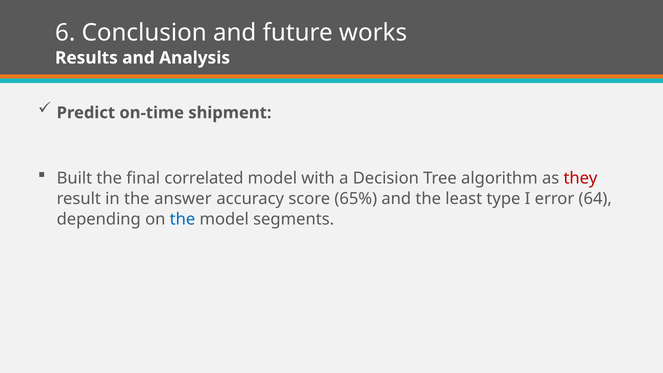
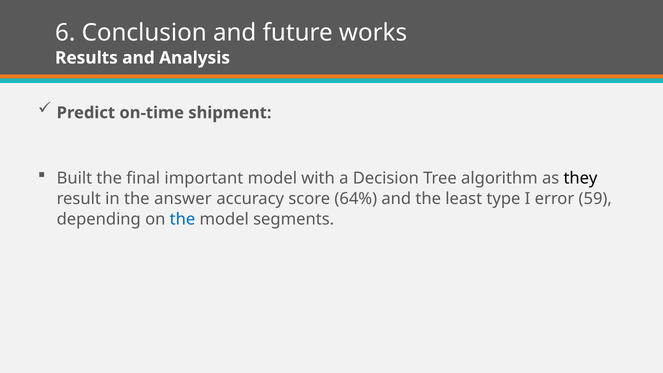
correlated: correlated -> important
they colour: red -> black
65%: 65% -> 64%
64: 64 -> 59
